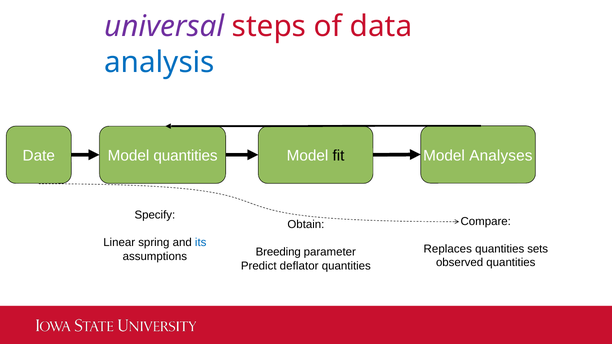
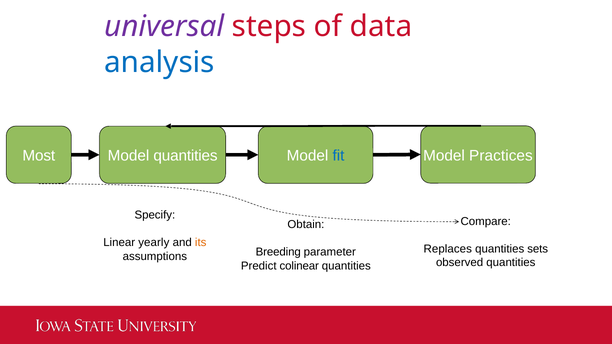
Date: Date -> Most
fit colour: black -> blue
Analyses: Analyses -> Practices
spring: spring -> yearly
its colour: blue -> orange
deflator: deflator -> colinear
